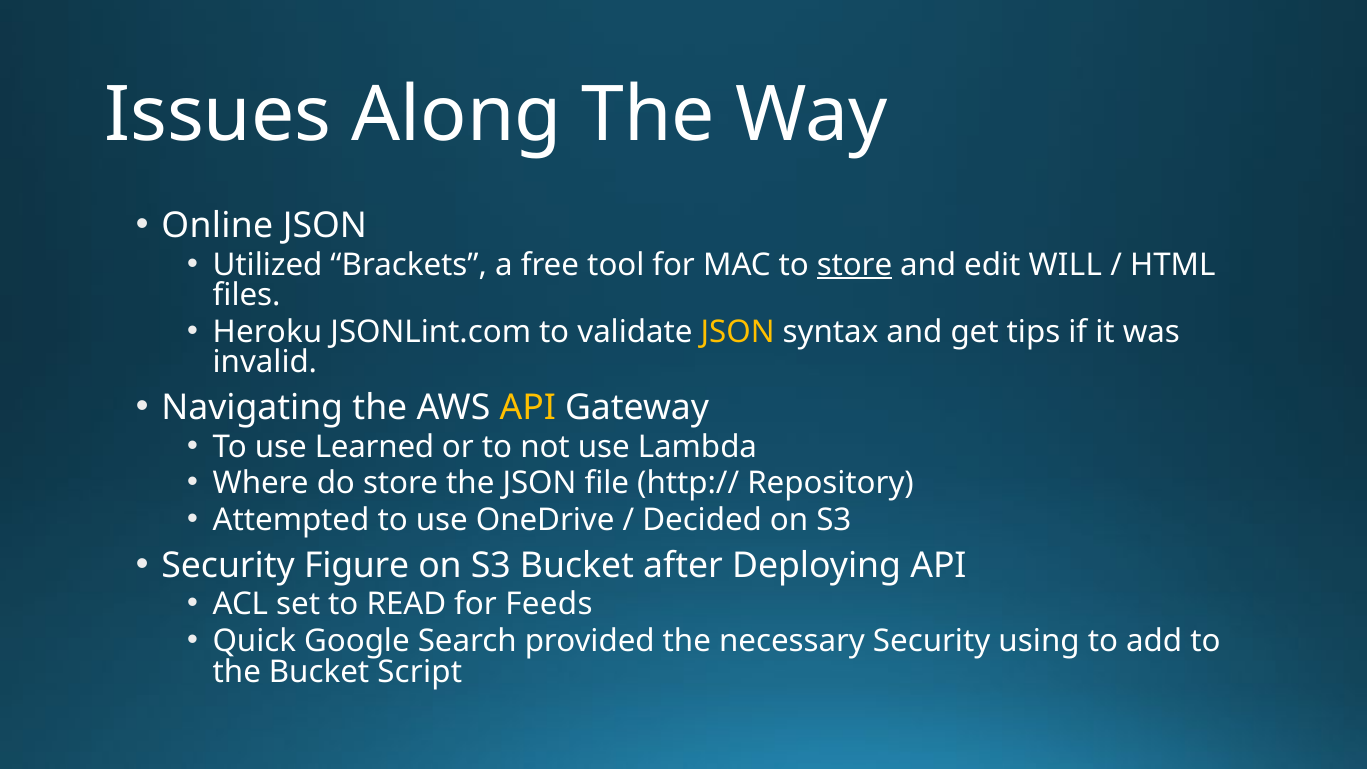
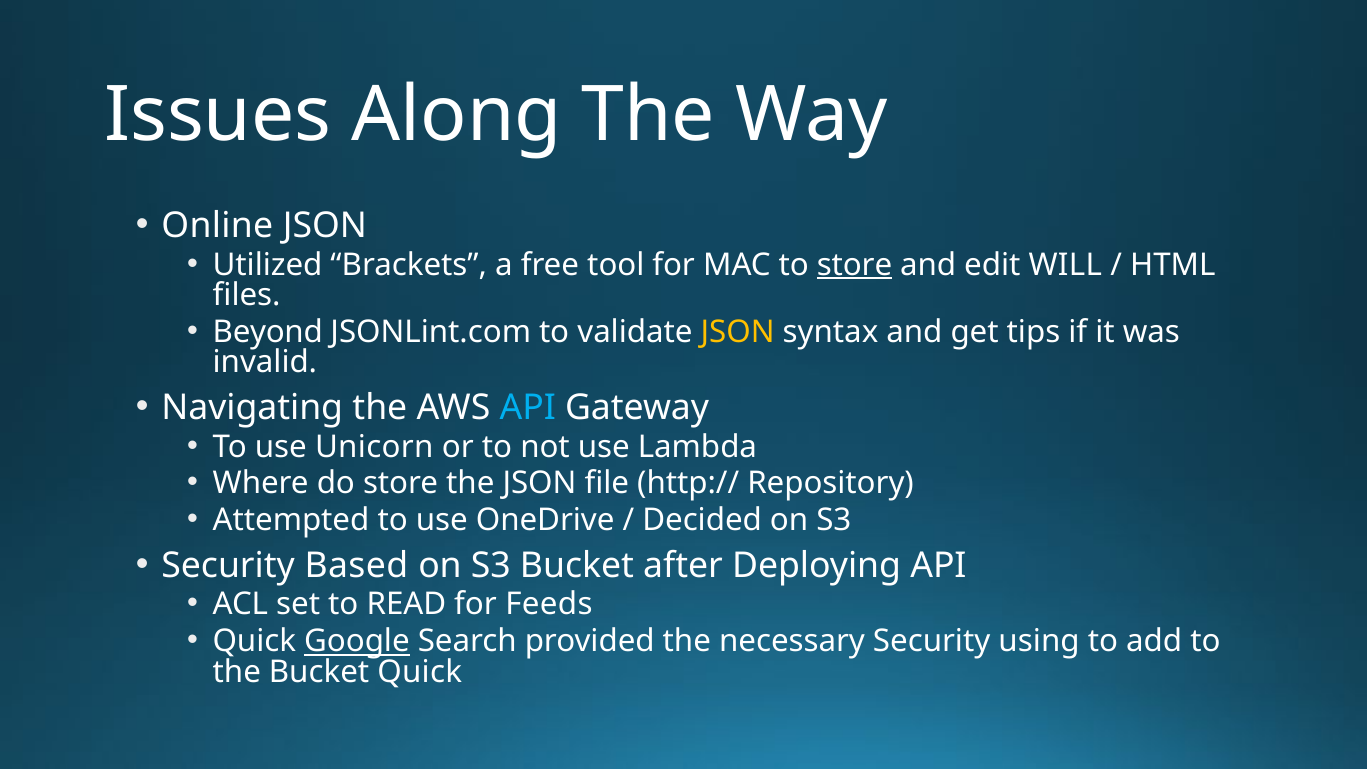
Heroku: Heroku -> Beyond
API at (528, 408) colour: yellow -> light blue
Learned: Learned -> Unicorn
Figure: Figure -> Based
Google underline: none -> present
Bucket Script: Script -> Quick
